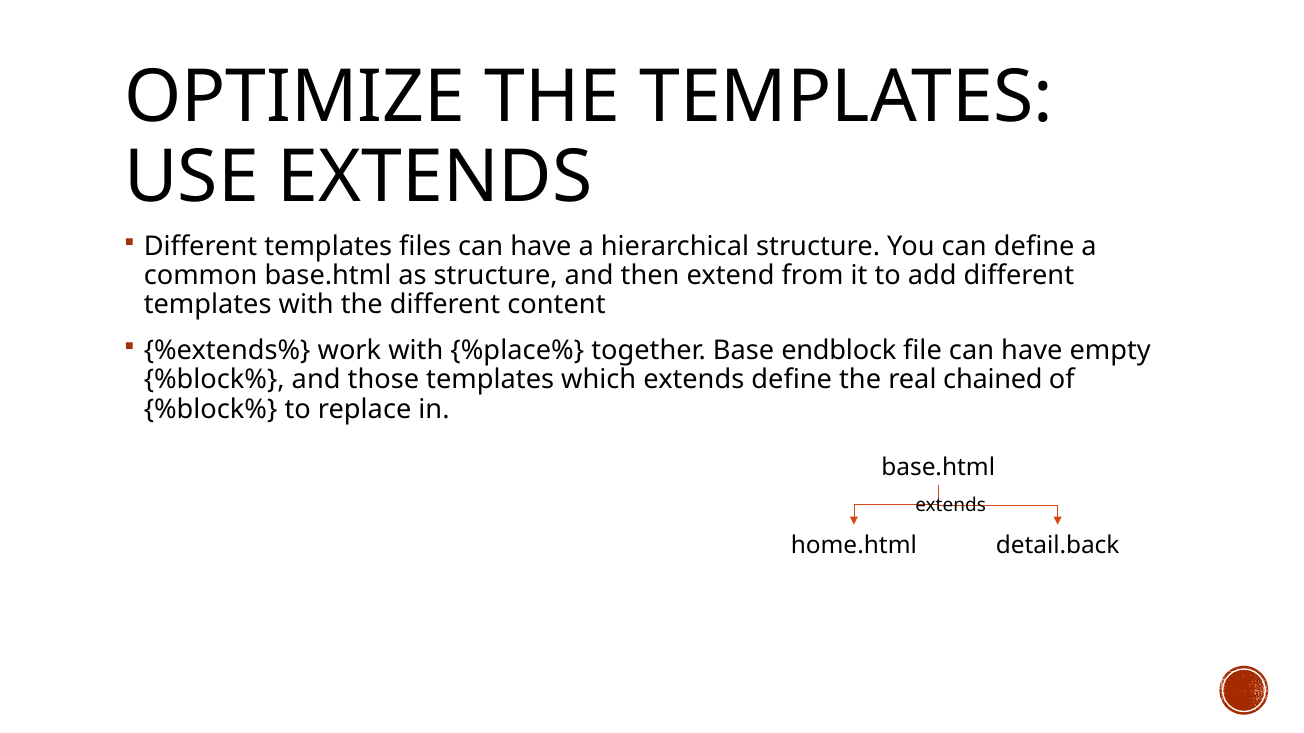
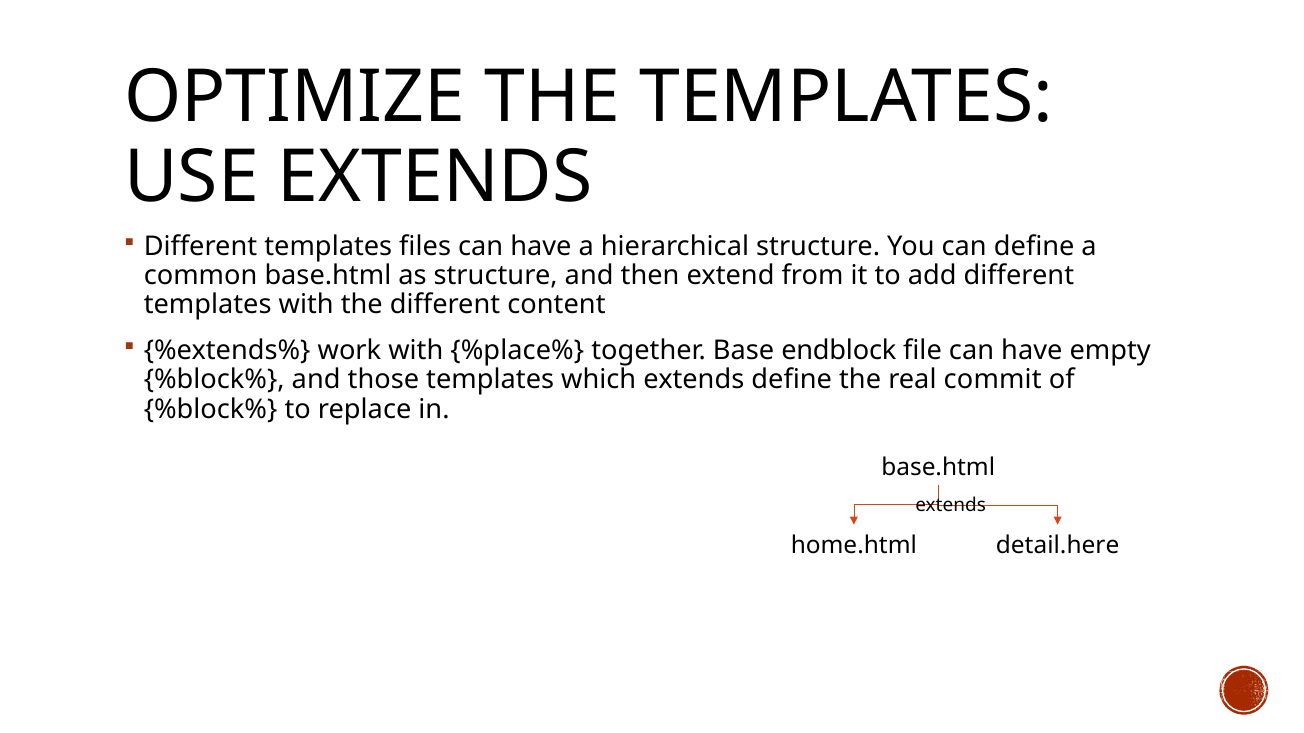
chained: chained -> commit
detail.back: detail.back -> detail.here
